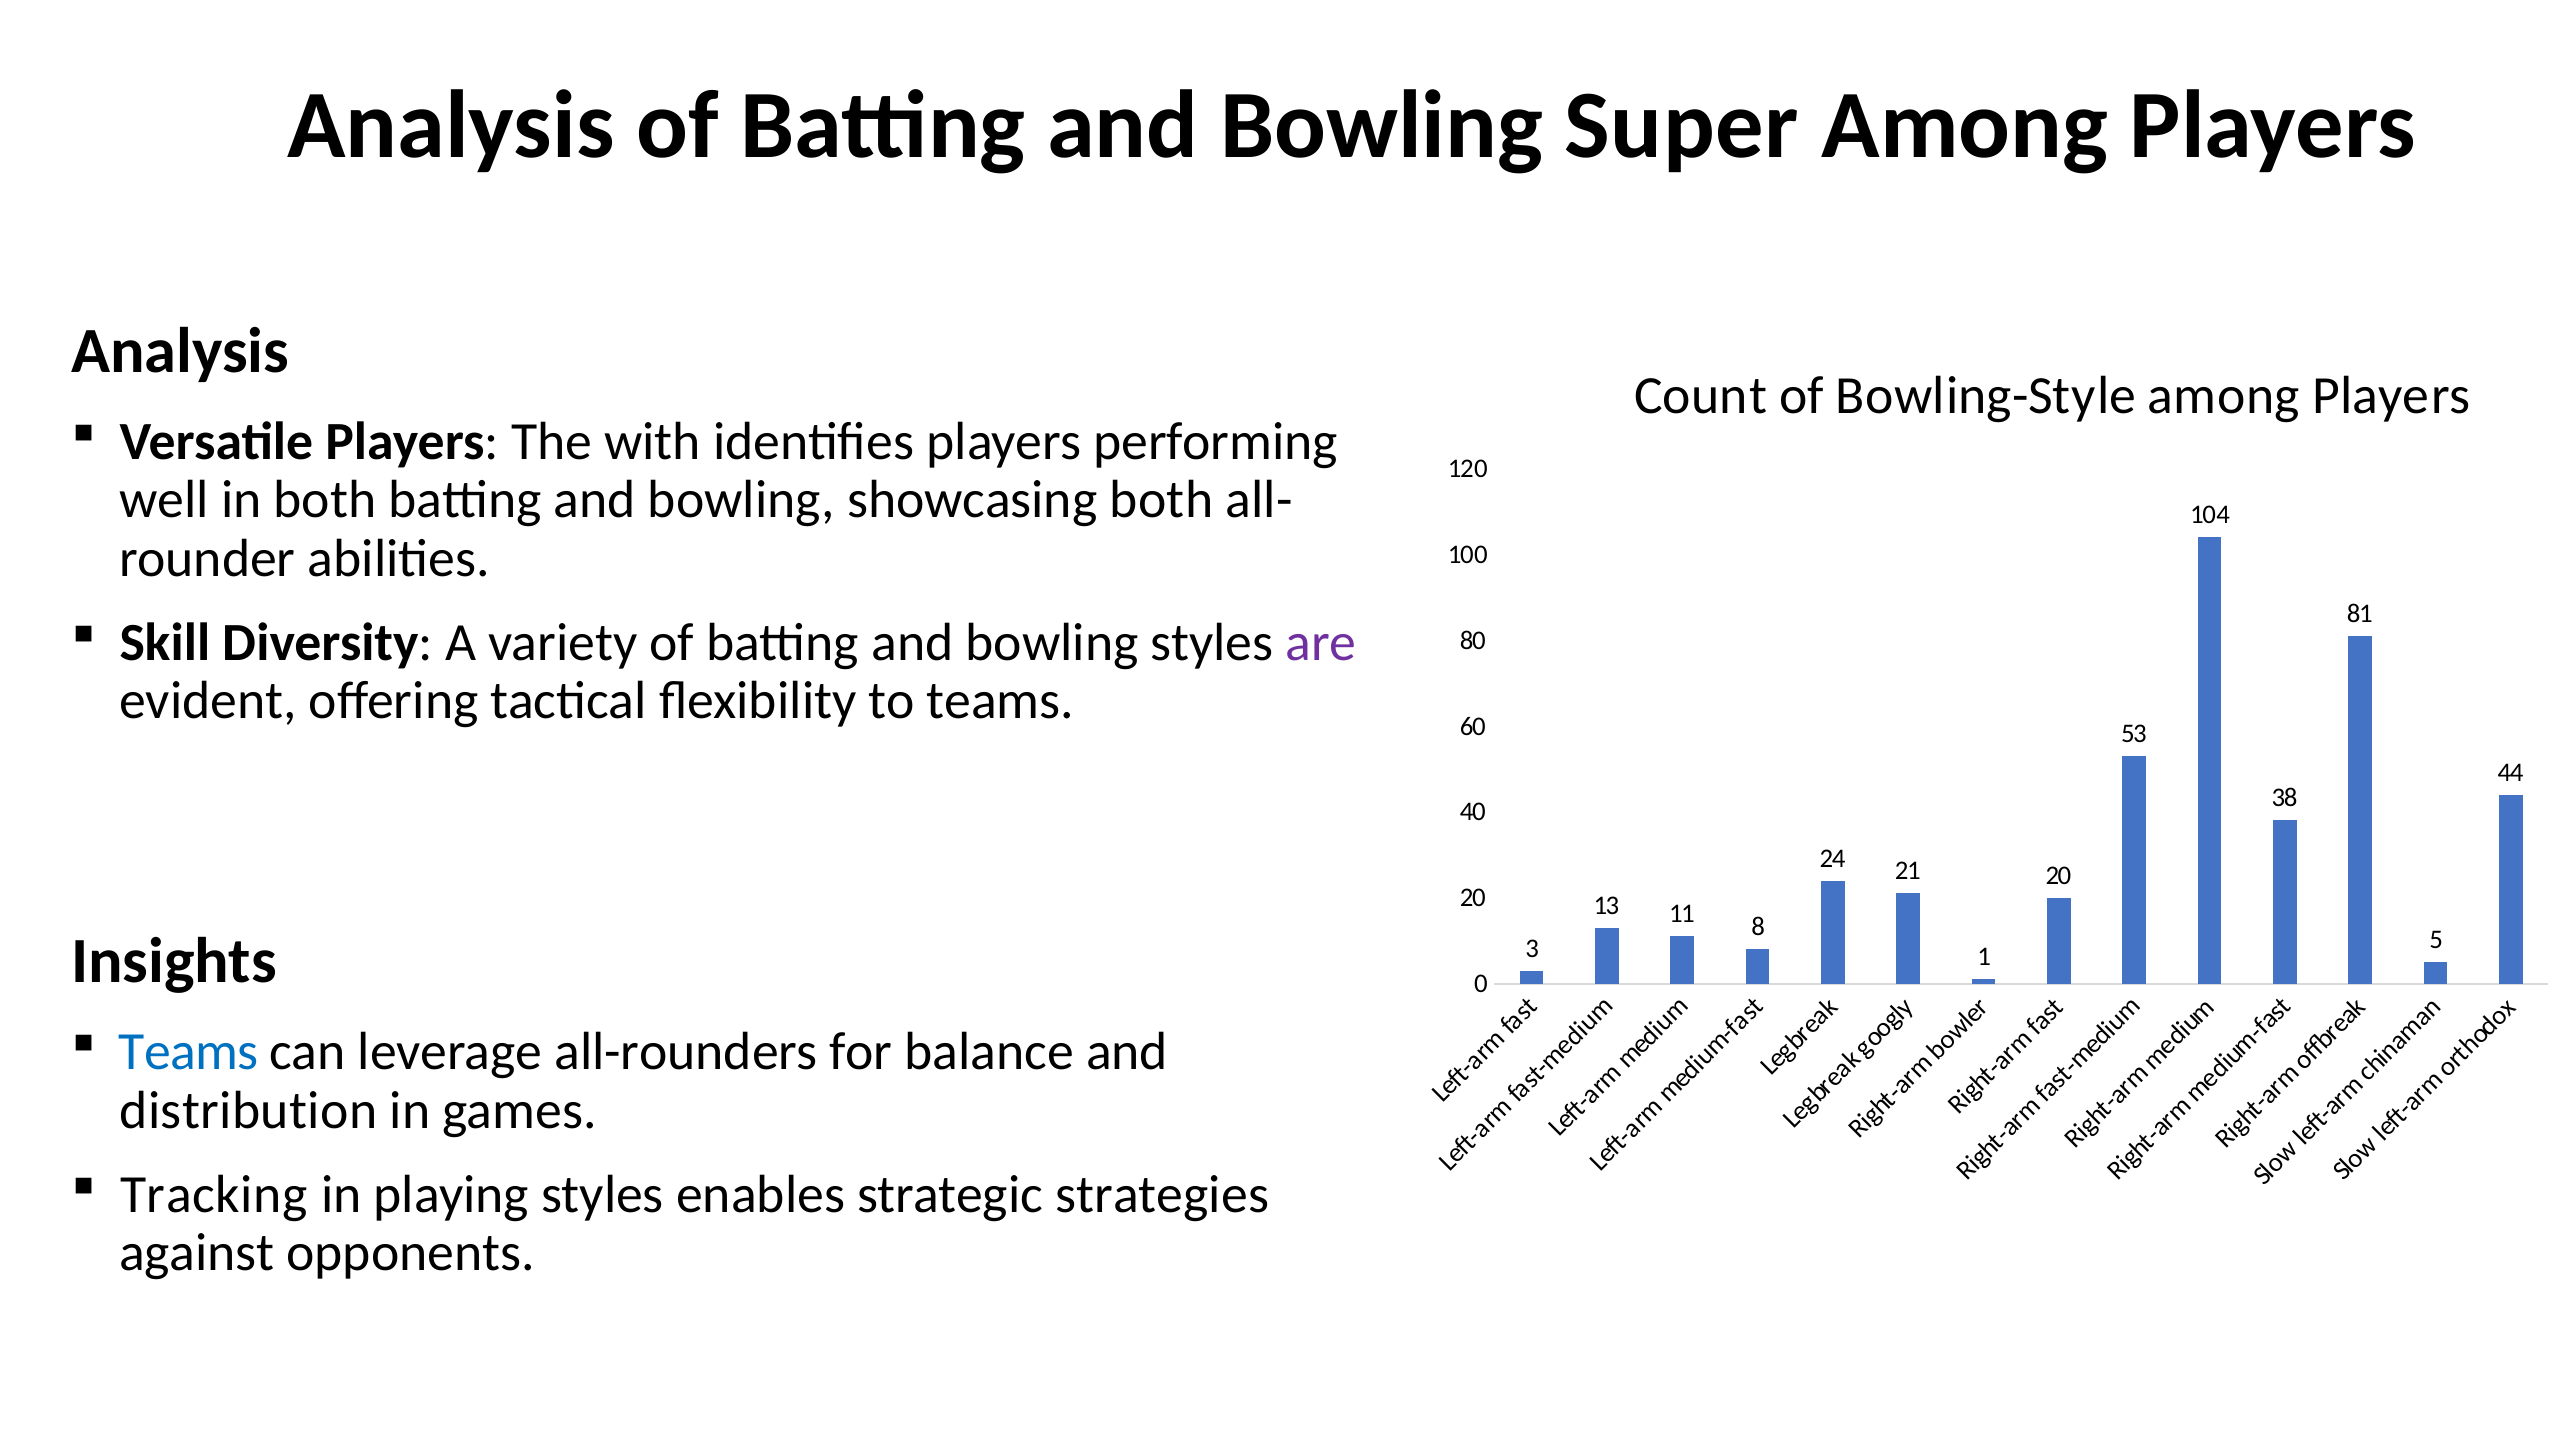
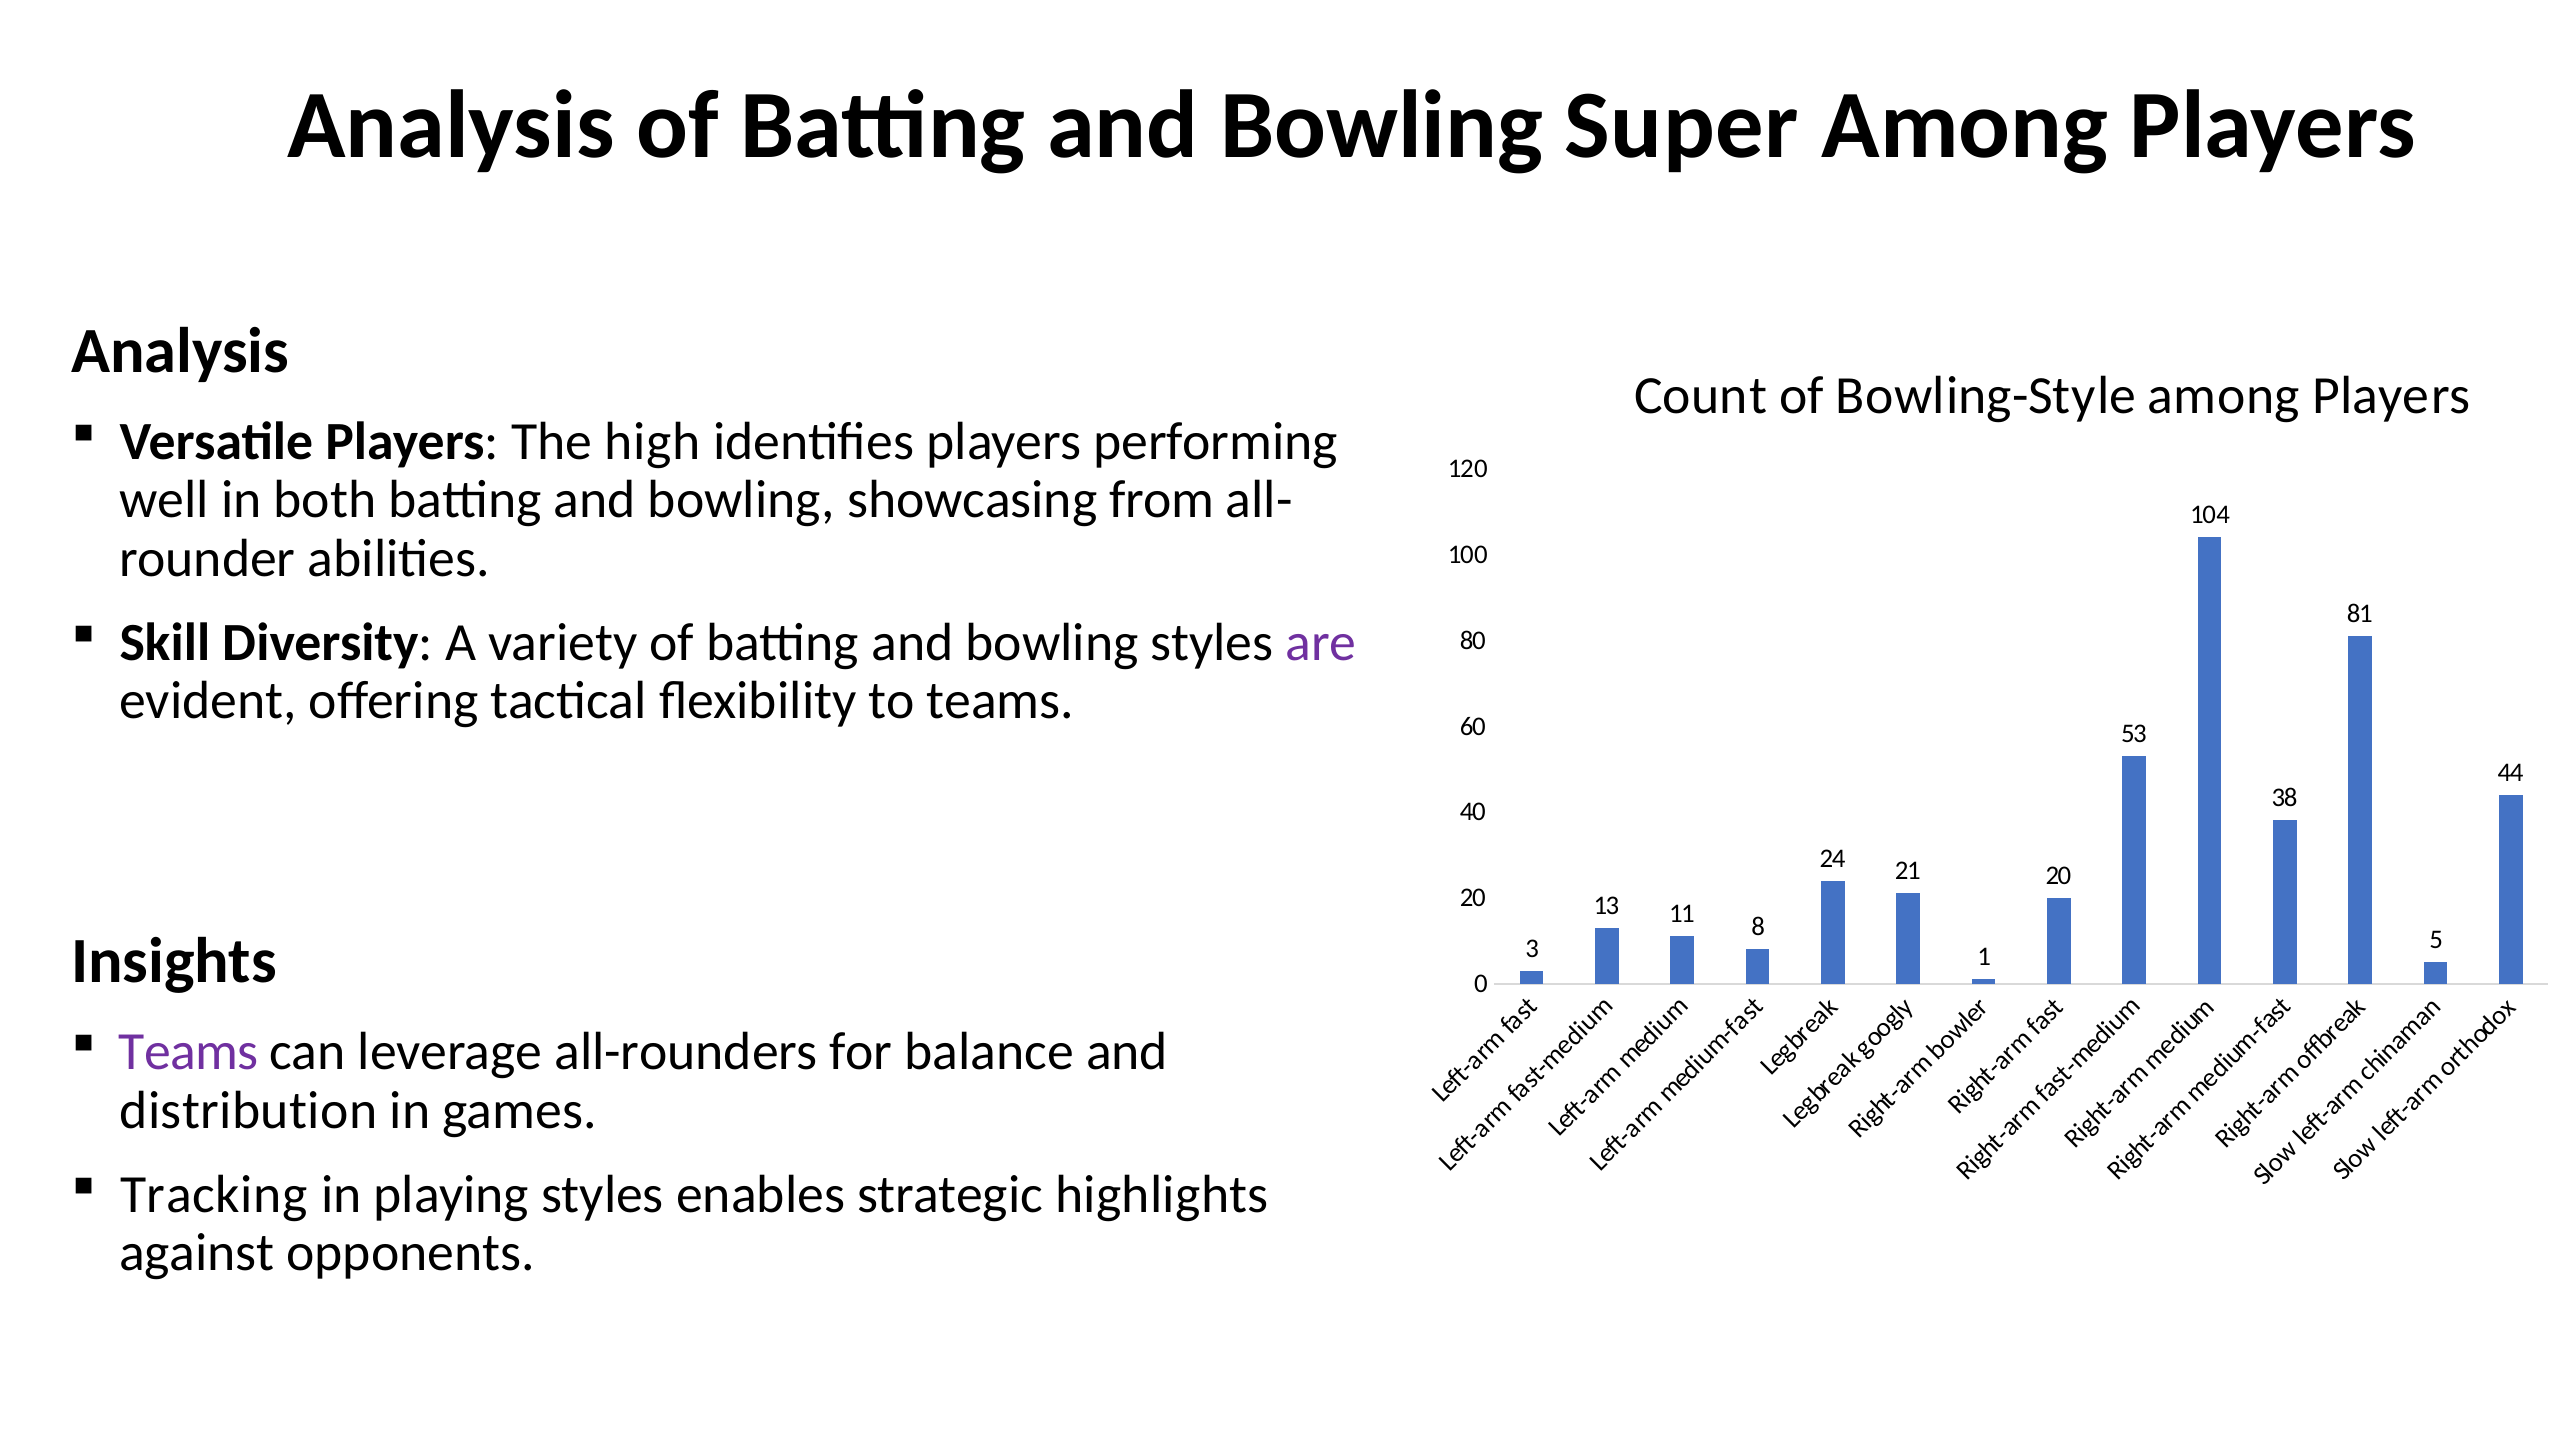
with: with -> high
showcasing both: both -> from
Teams at (189, 1052) colour: blue -> purple
strategies: strategies -> highlights
